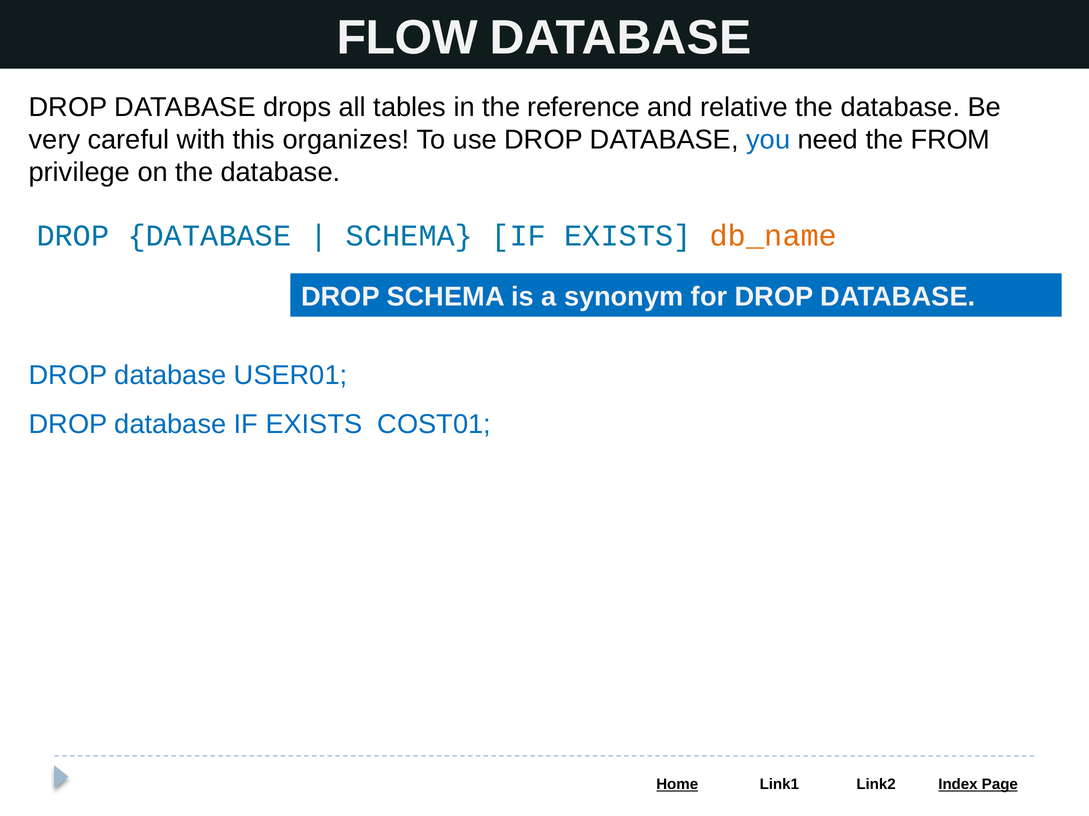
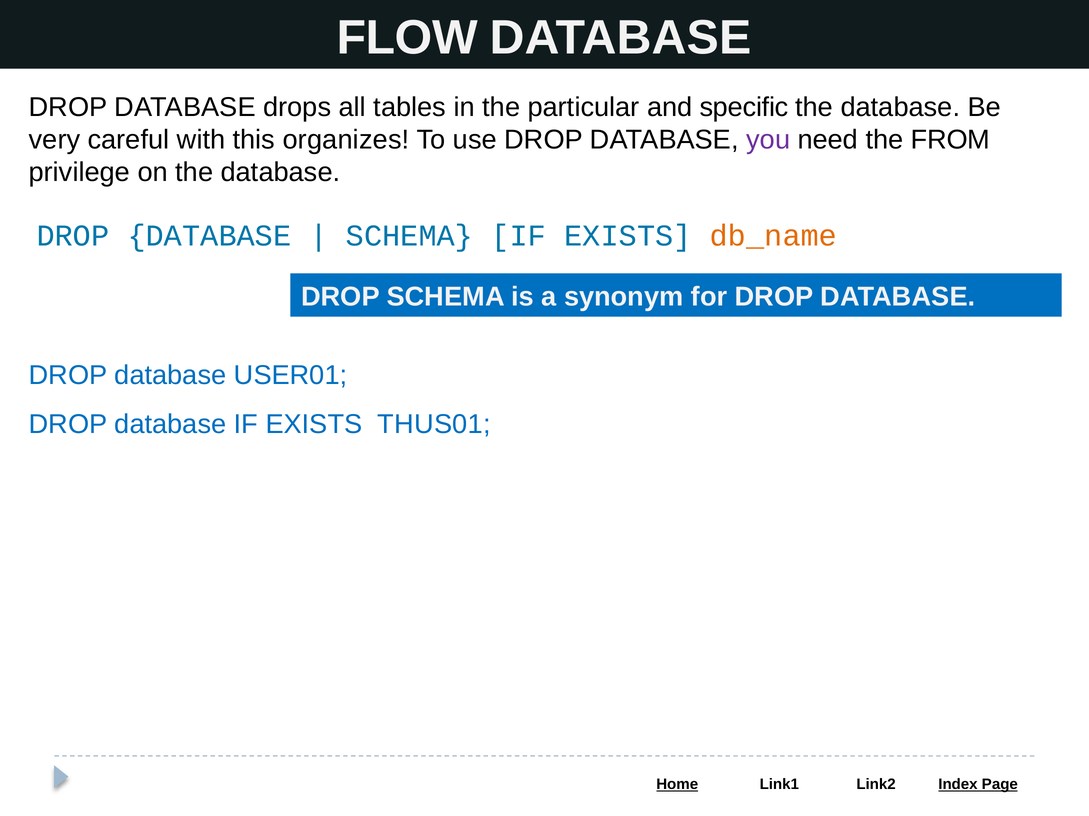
reference: reference -> particular
relative: relative -> specific
you colour: blue -> purple
COST01: COST01 -> THUS01
